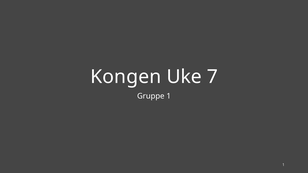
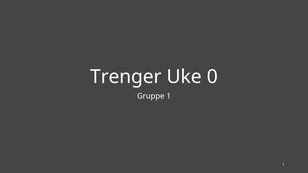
Kongen: Kongen -> Trenger
7: 7 -> 0
